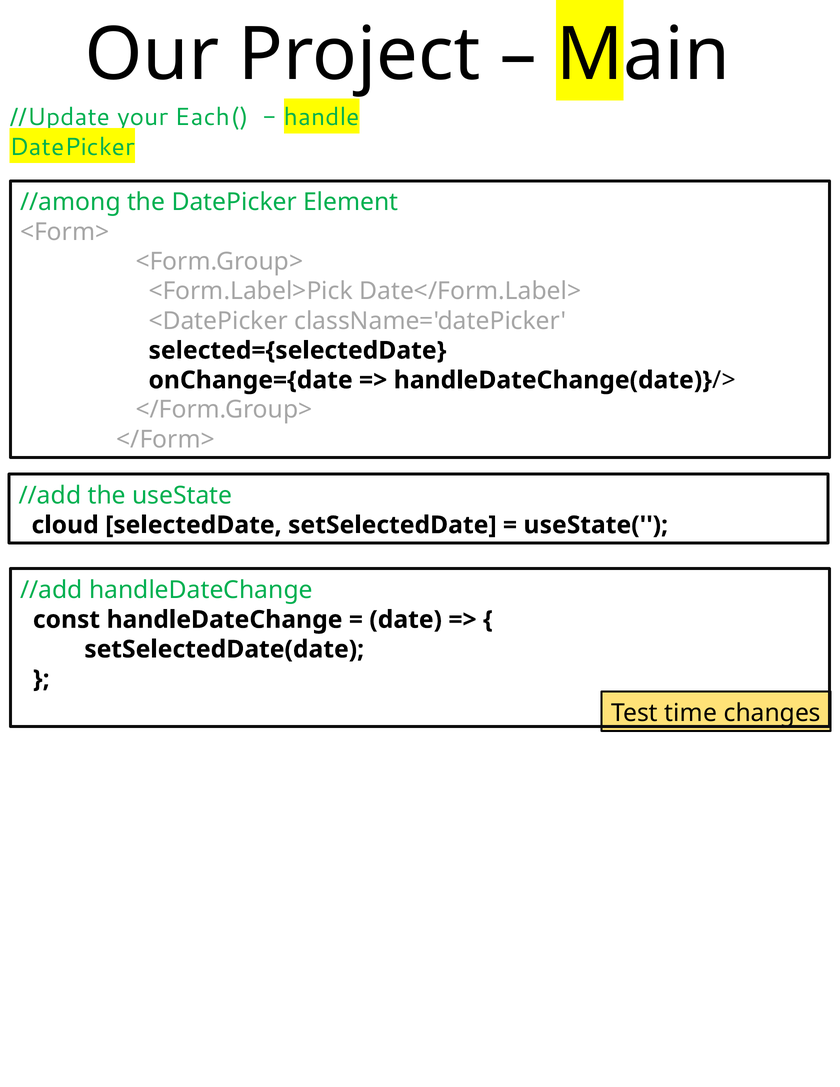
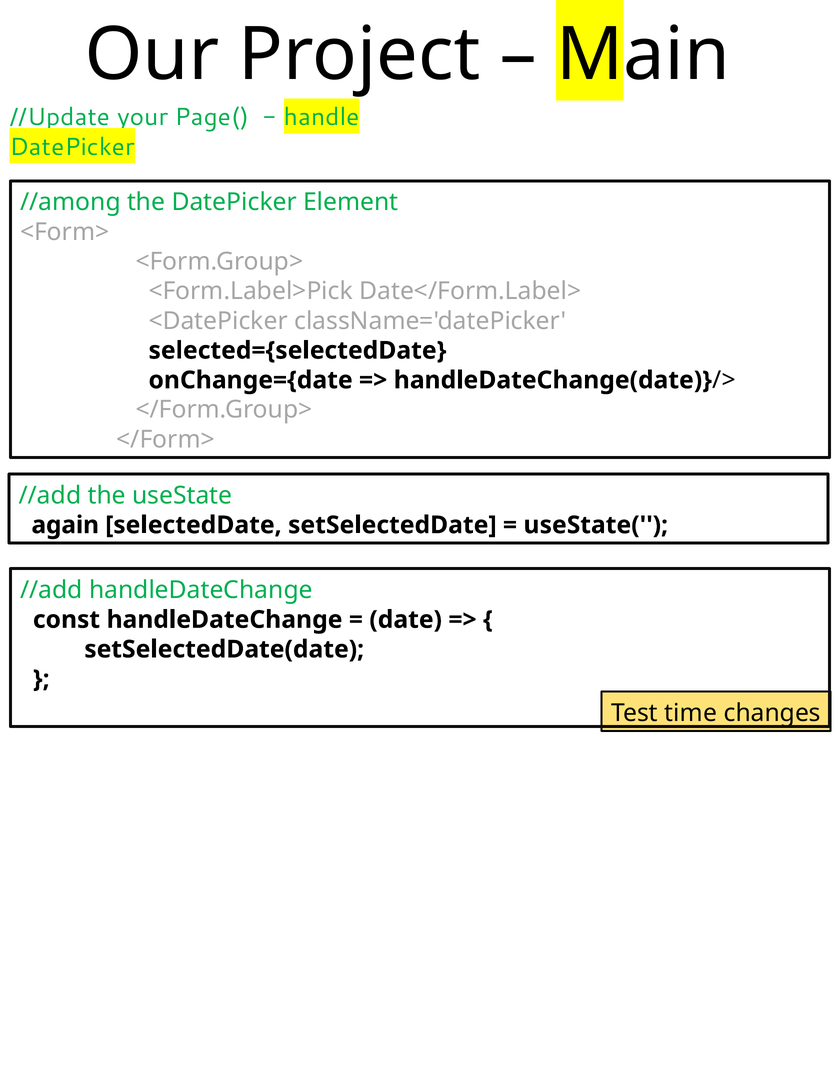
Each(: Each( -> Page(
cloud: cloud -> again
